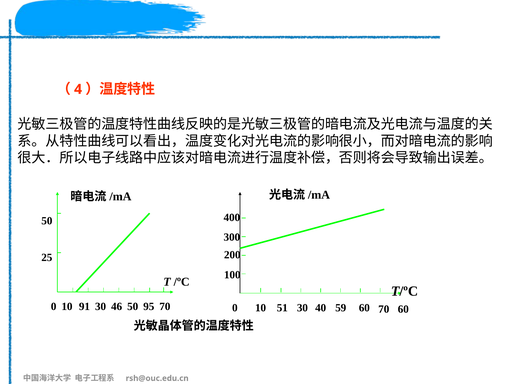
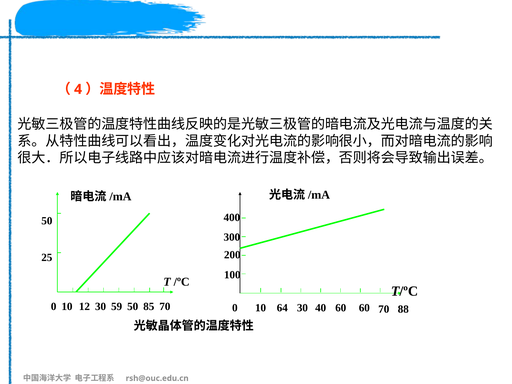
91: 91 -> 12
46: 46 -> 59
95: 95 -> 85
51: 51 -> 64
40 59: 59 -> 60
70 60: 60 -> 88
